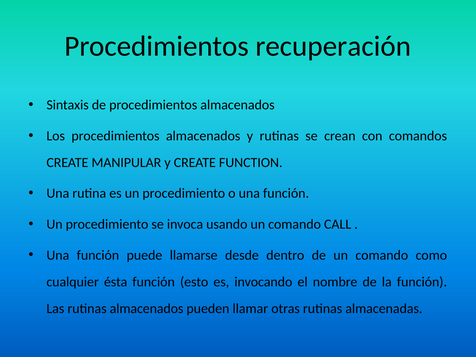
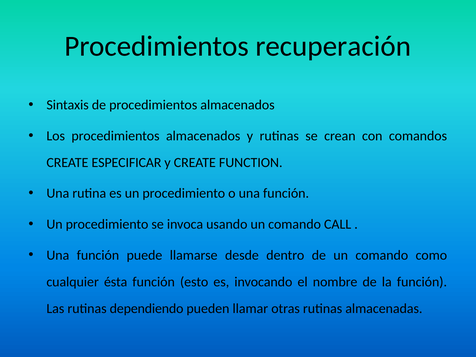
MANIPULAR: MANIPULAR -> ESPECIFICAR
rutinas almacenados: almacenados -> dependiendo
